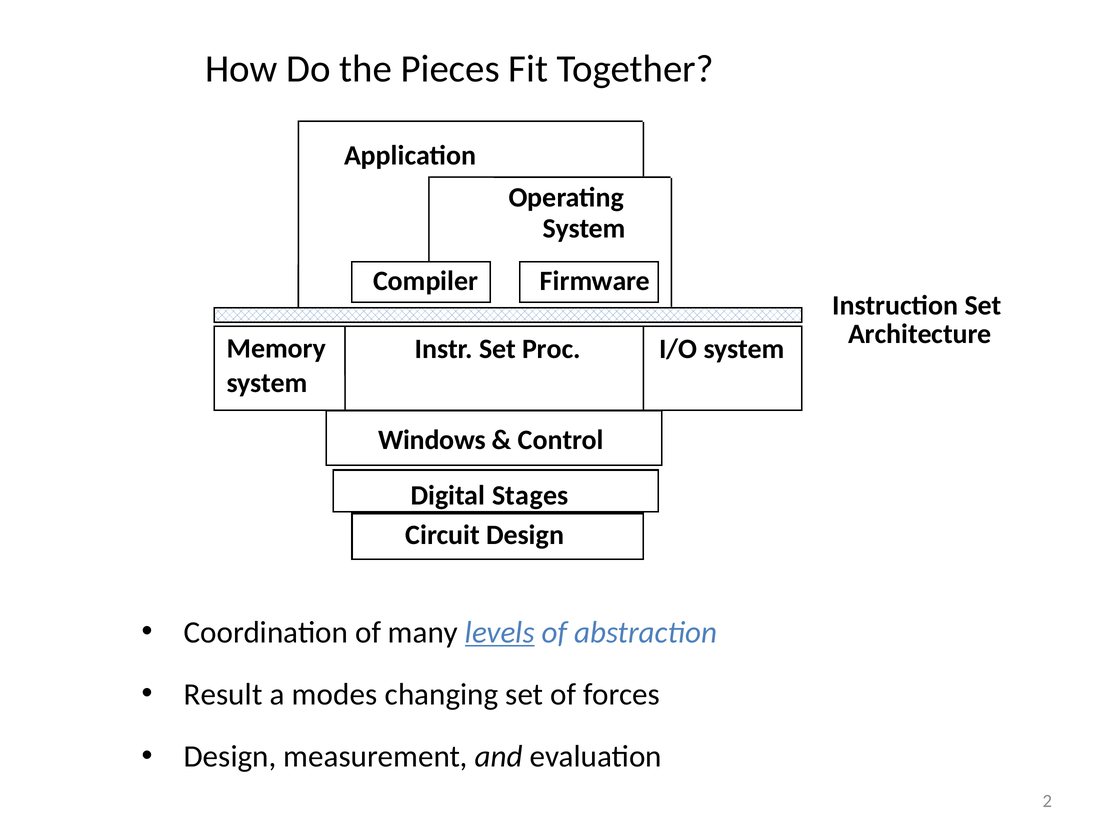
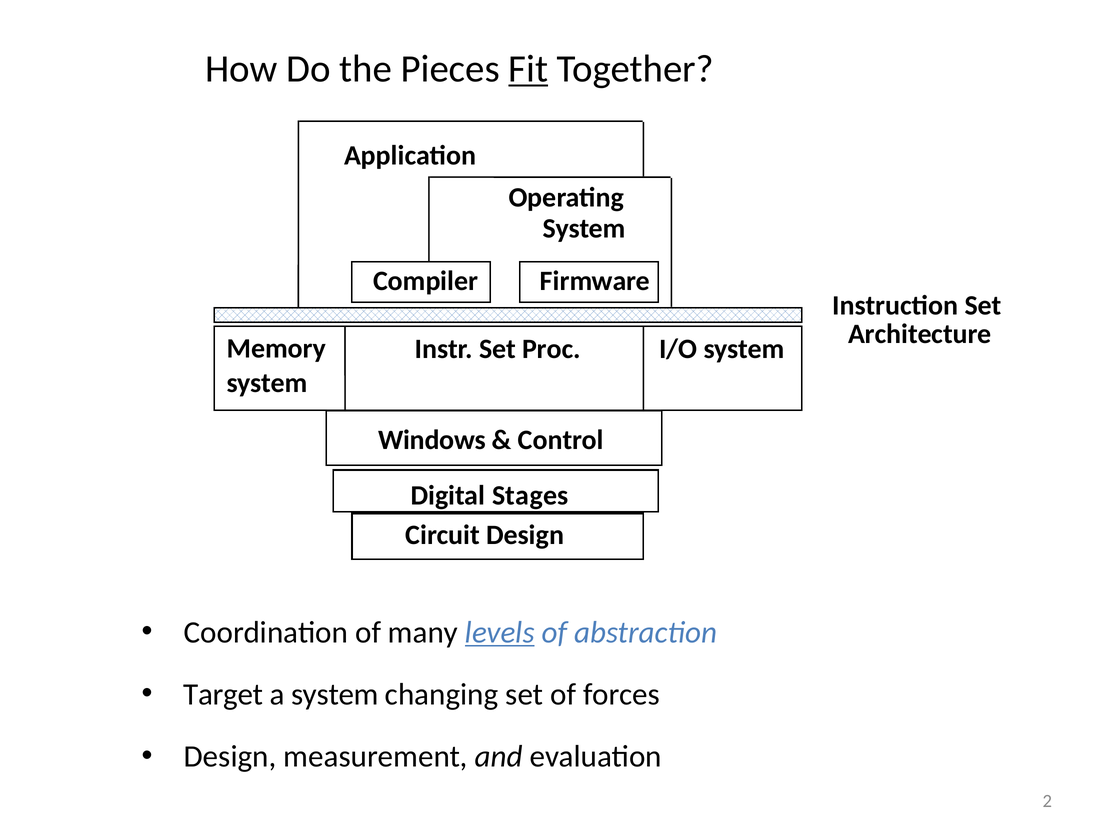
Fit underline: none -> present
Result: Result -> Target
a modes: modes -> system
